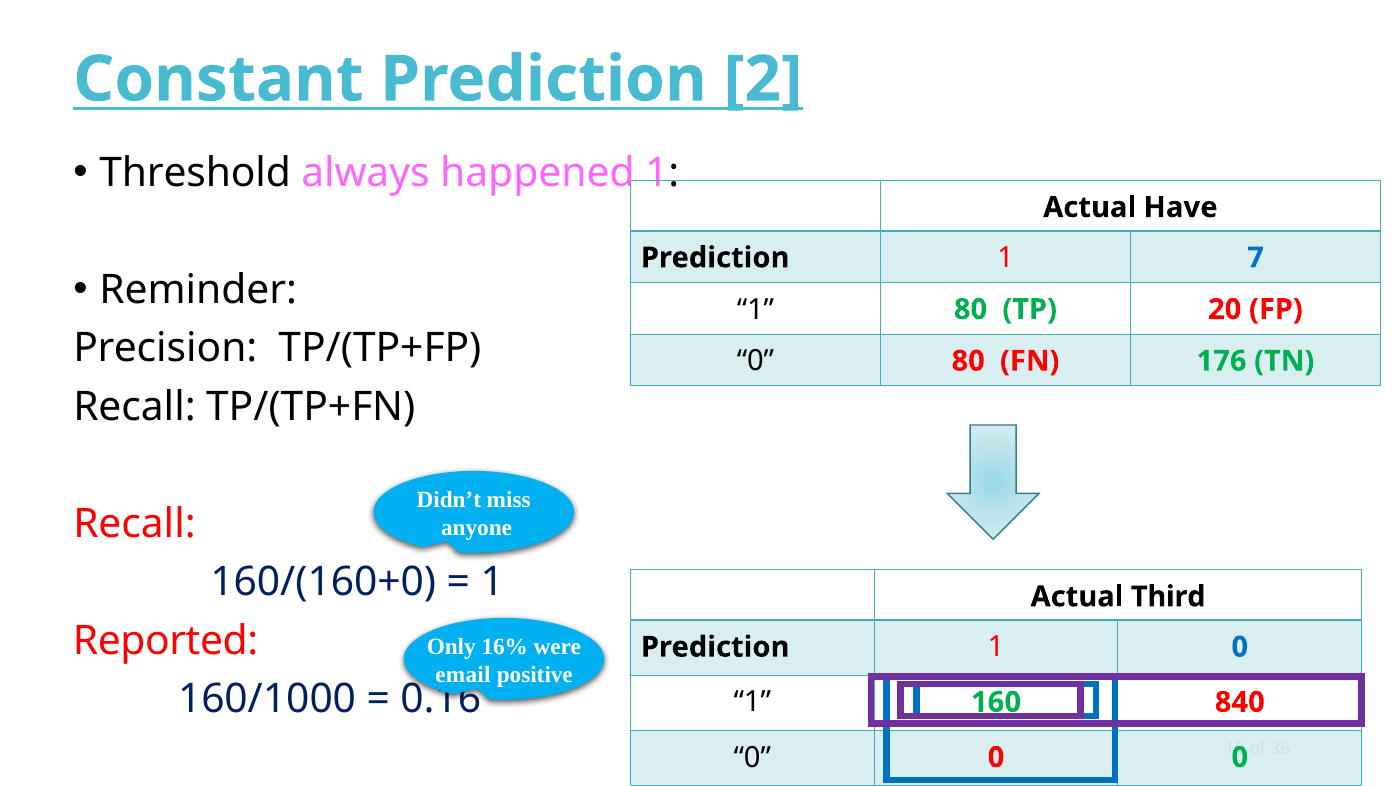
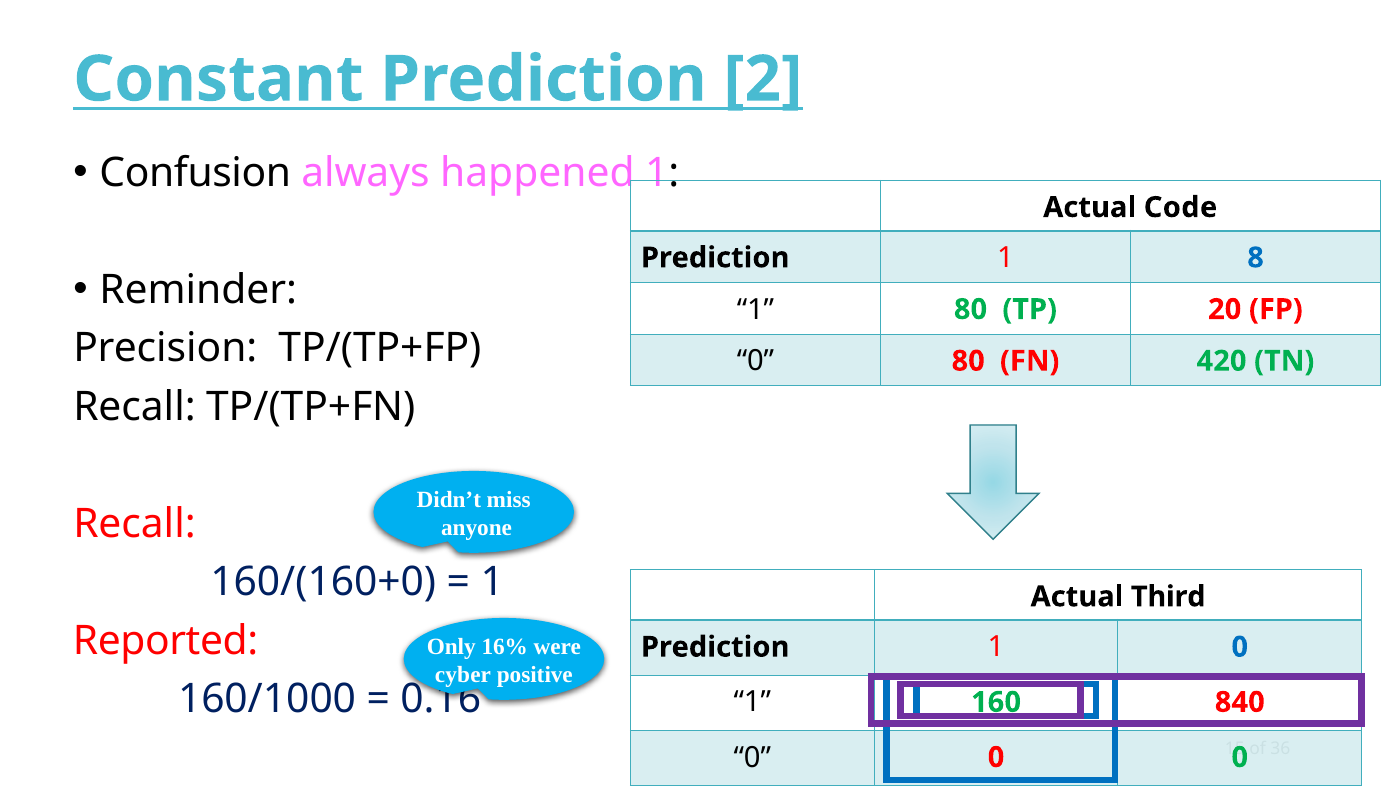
Threshold: Threshold -> Confusion
Have: Have -> Code
7: 7 -> 8
176: 176 -> 420
email: email -> cyber
